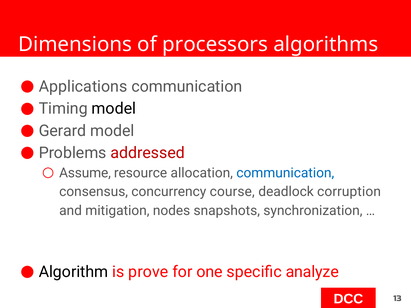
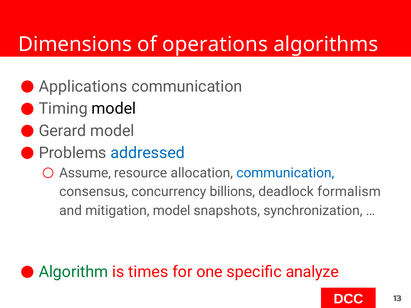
processors: processors -> operations
addressed colour: red -> blue
course: course -> billions
corruption: corruption -> formalism
mitigation nodes: nodes -> model
Algorithm colour: black -> green
prove: prove -> times
